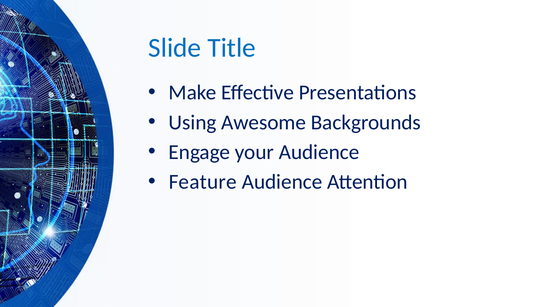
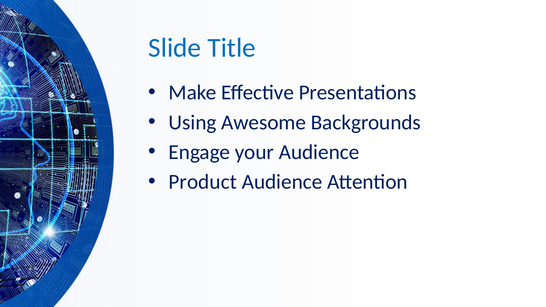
Feature: Feature -> Product
